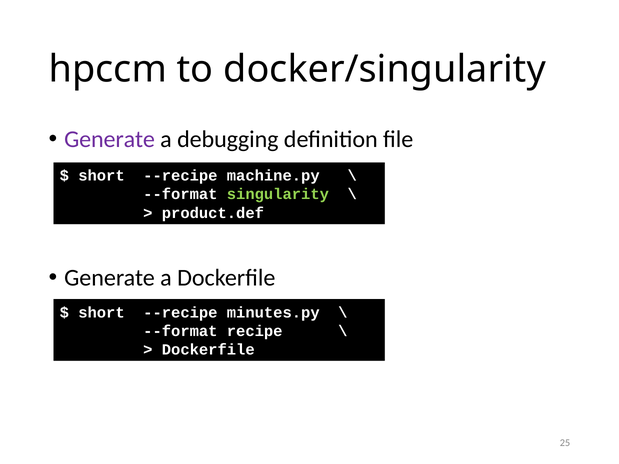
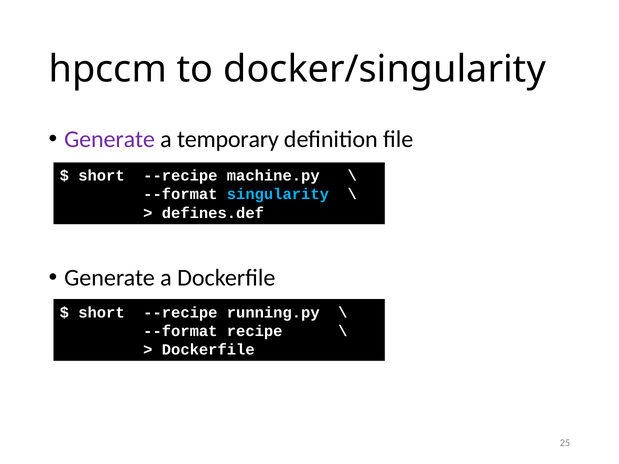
debugging: debugging -> temporary
singularity colour: light green -> light blue
product.def: product.def -> defines.def
minutes.py: minutes.py -> running.py
